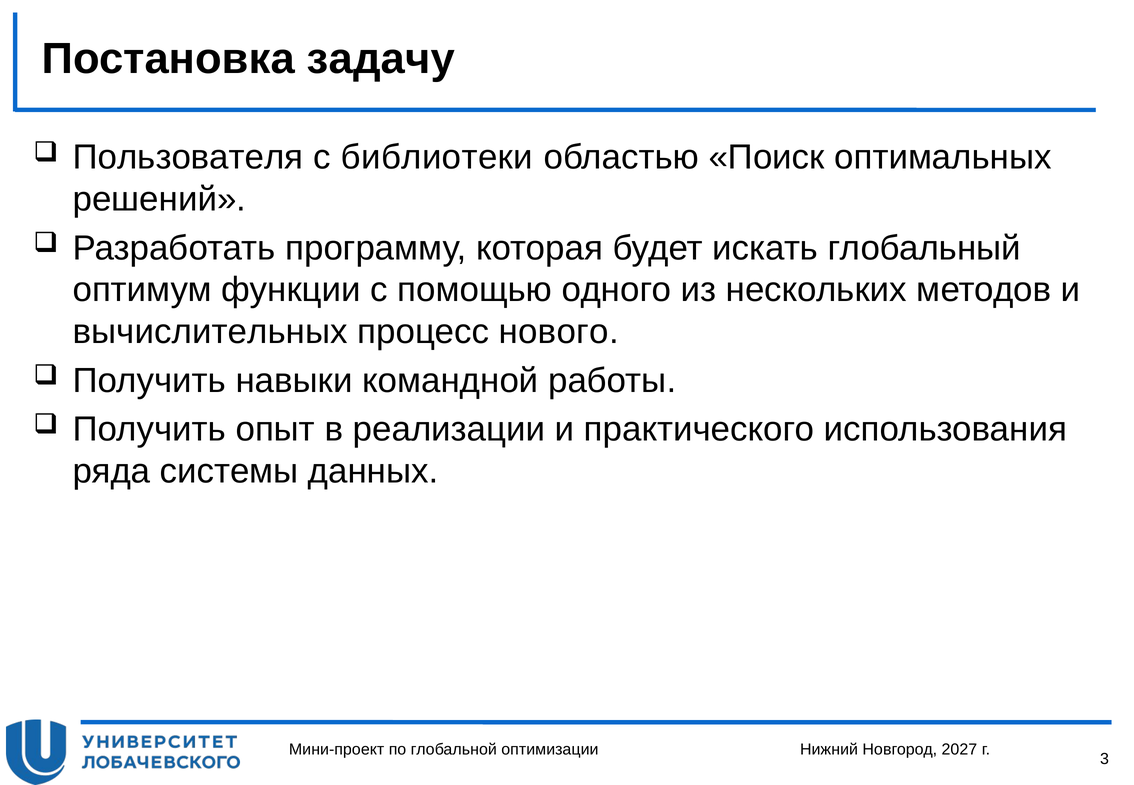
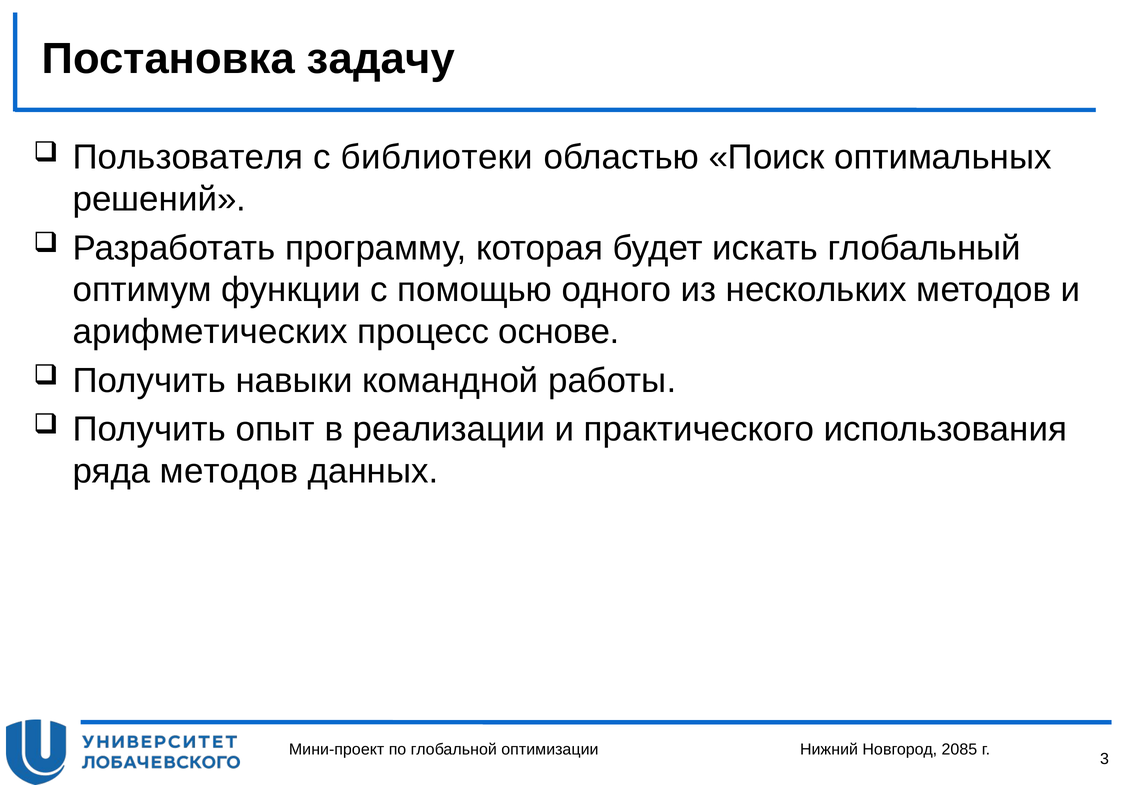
вычислительных: вычислительных -> арифметических
нового: нового -> основе
ряда системы: системы -> методов
2027: 2027 -> 2085
